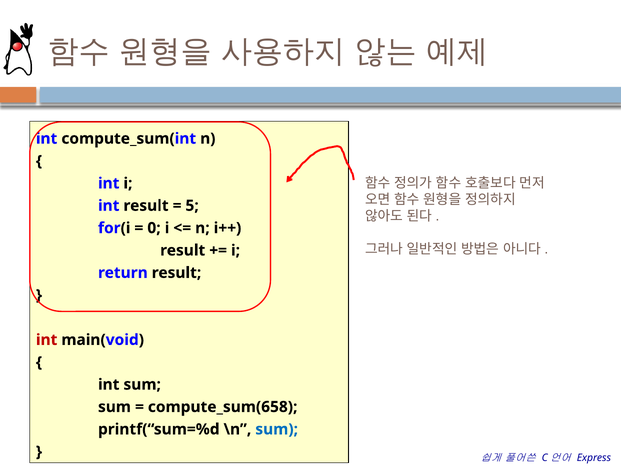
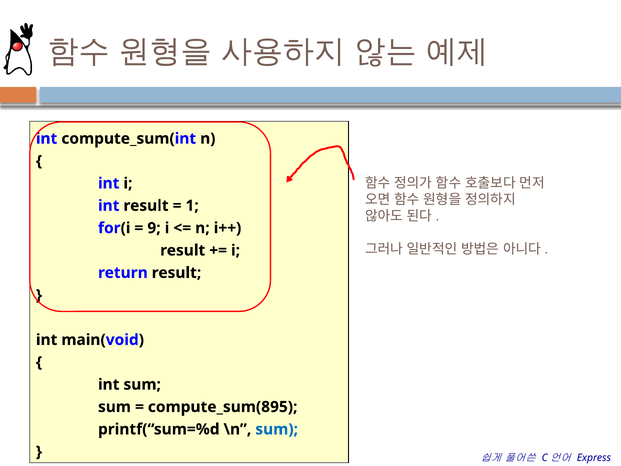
5: 5 -> 1
0: 0 -> 9
int at (47, 340) colour: red -> black
compute_sum(658: compute_sum(658 -> compute_sum(895
